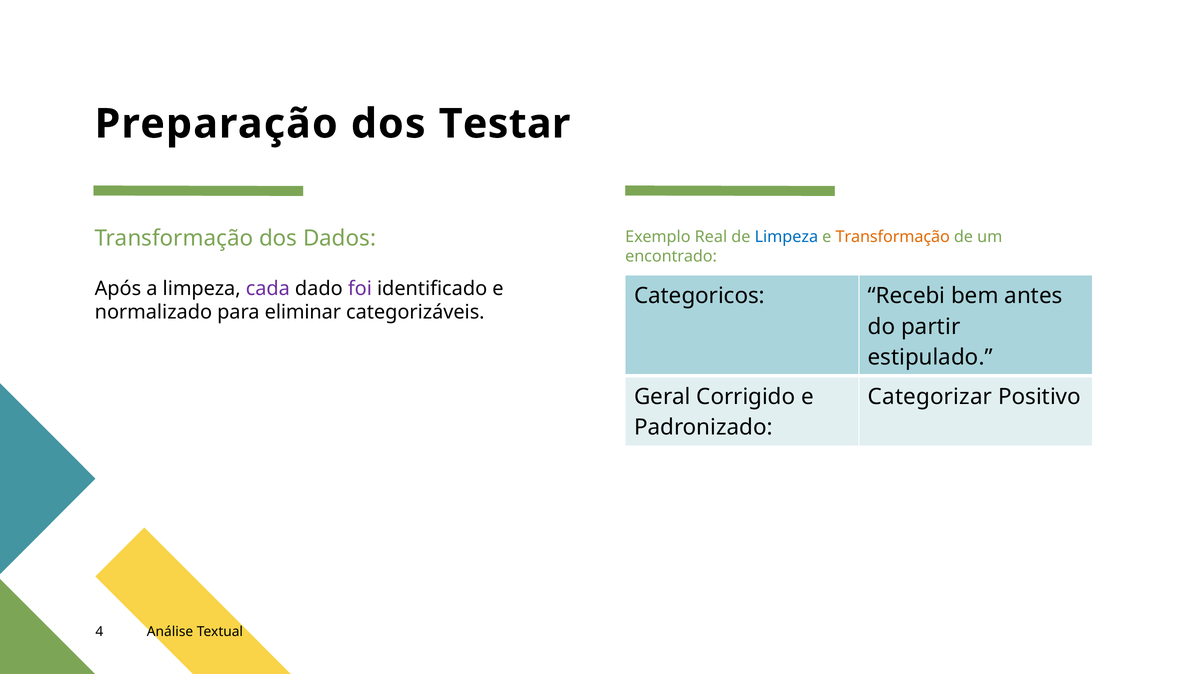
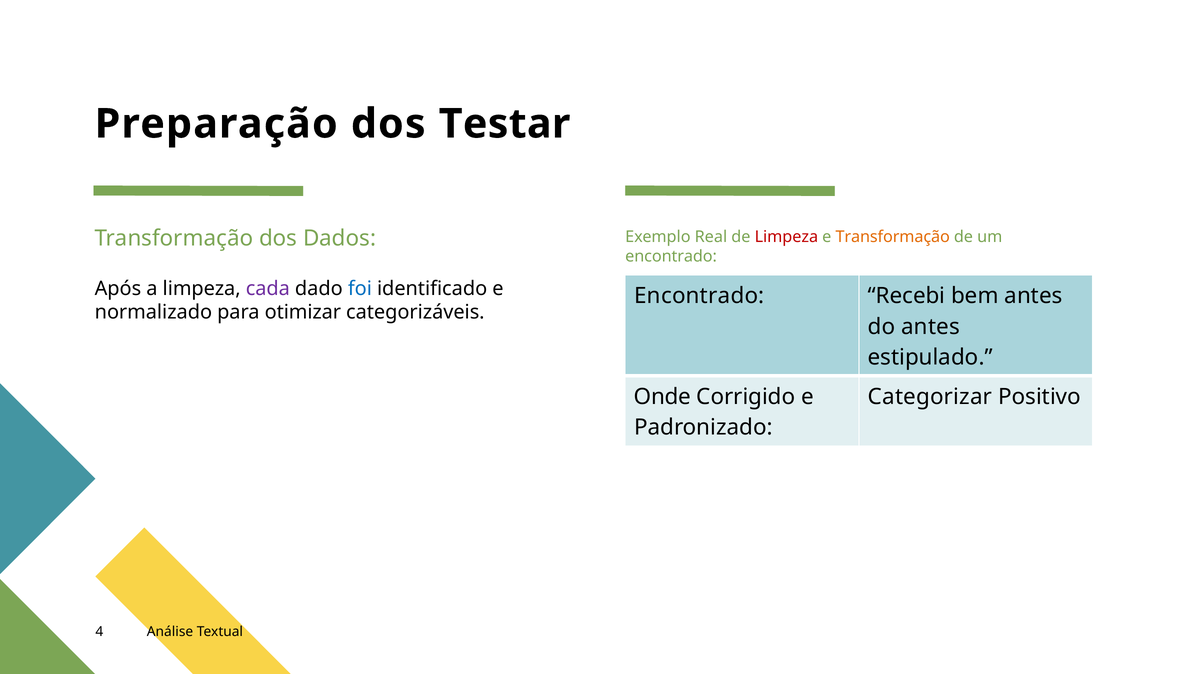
Limpeza at (786, 237) colour: blue -> red
foi colour: purple -> blue
Categoricos at (699, 296): Categoricos -> Encontrado
eliminar: eliminar -> otimizar
do partir: partir -> antes
Geral: Geral -> Onde
